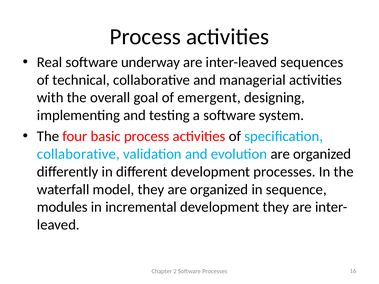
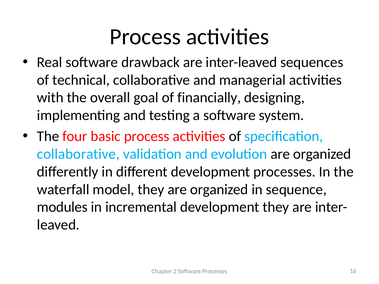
underway: underway -> drawback
emergent: emergent -> financially
